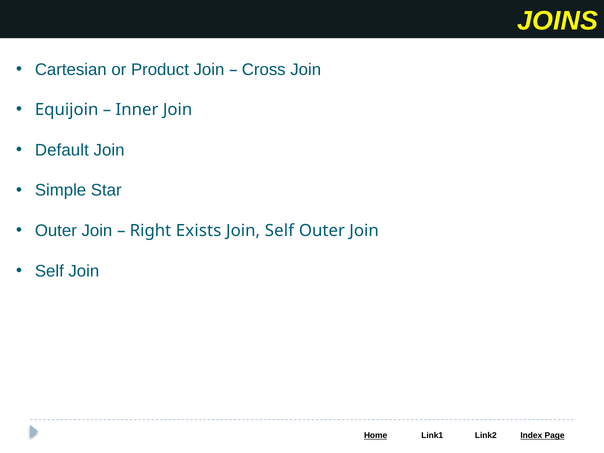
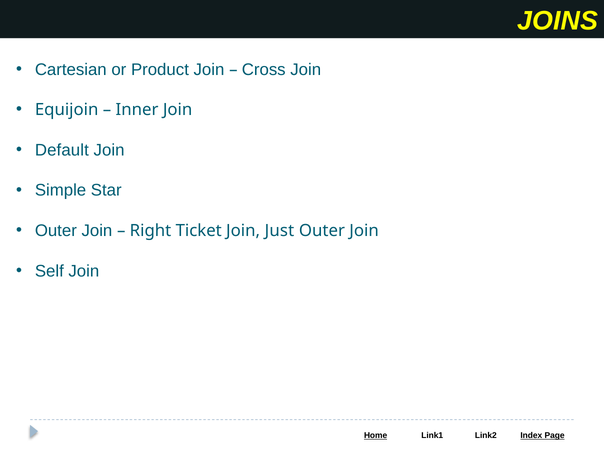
Exists: Exists -> Ticket
Join Self: Self -> Just
